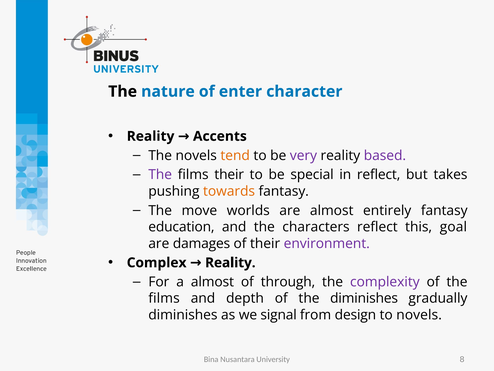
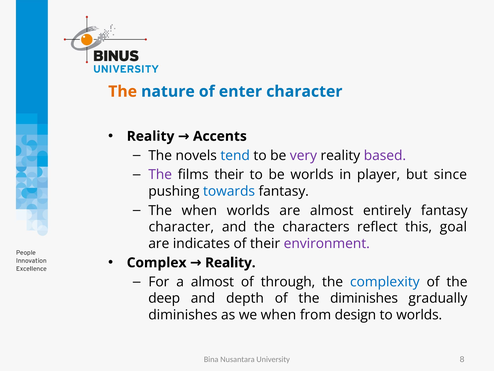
The at (123, 91) colour: black -> orange
tend colour: orange -> blue
be special: special -> worlds
in reflect: reflect -> player
takes: takes -> since
towards colour: orange -> blue
The move: move -> when
education at (181, 227): education -> character
damages: damages -> indicates
complexity colour: purple -> blue
films at (164, 298): films -> deep
we signal: signal -> when
to novels: novels -> worlds
